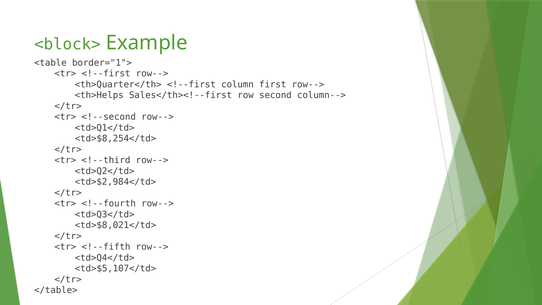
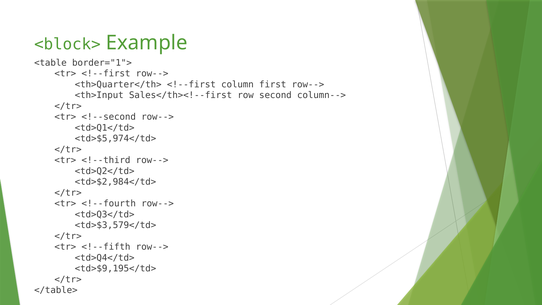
<th>Helps: <th>Helps -> <th>Input
<td>$8,254</td>: <td>$8,254</td> -> <td>$5,974</td>
<td>$8,021</td>: <td>$8,021</td> -> <td>$3,579</td>
<td>$5,107</td>: <td>$5,107</td> -> <td>$9,195</td>
